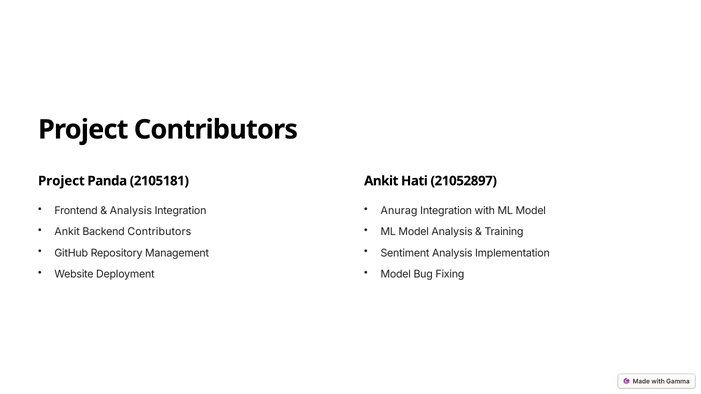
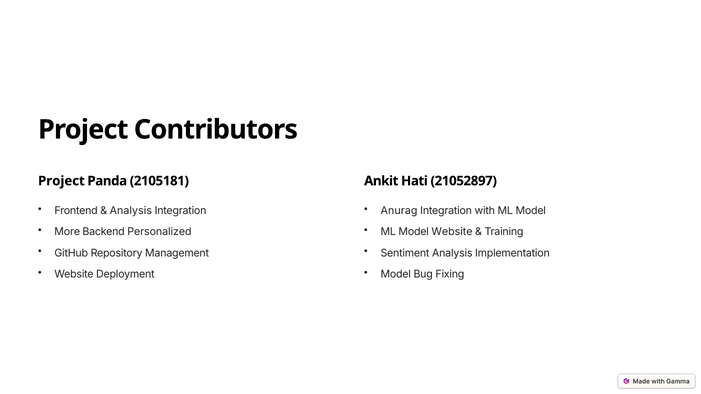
Ankit at (67, 232): Ankit -> More
Backend Contributors: Contributors -> Personalized
Model Analysis: Analysis -> Website
